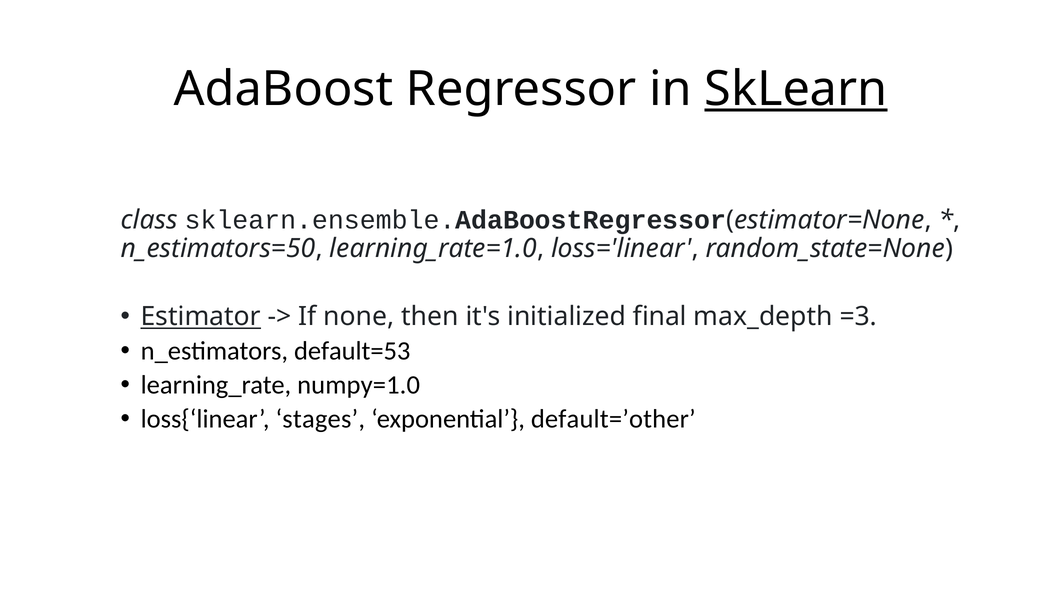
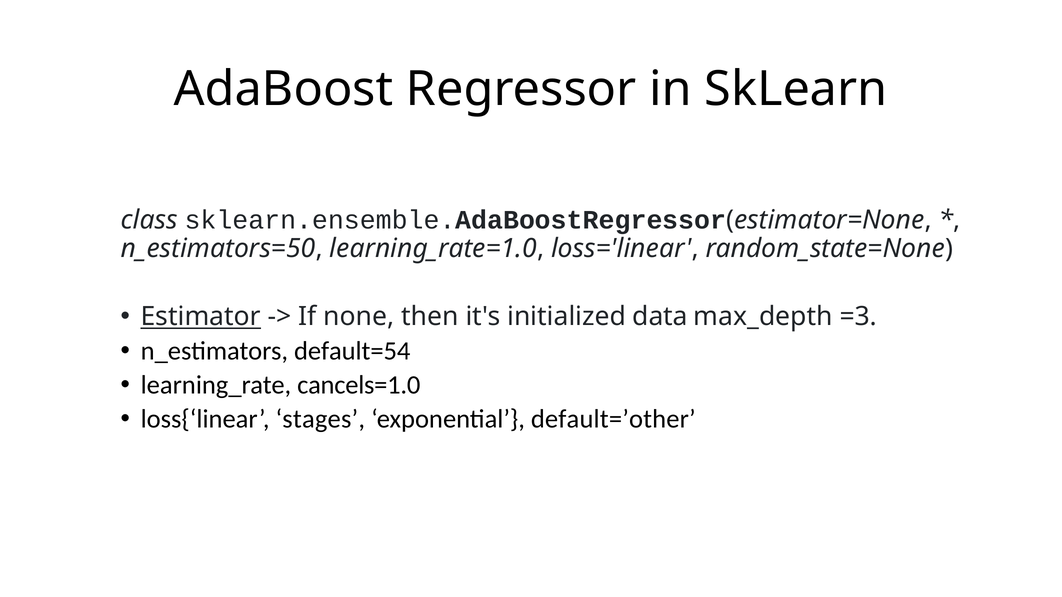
SkLearn underline: present -> none
final: final -> data
default=53: default=53 -> default=54
numpy=1.0: numpy=1.0 -> cancels=1.0
